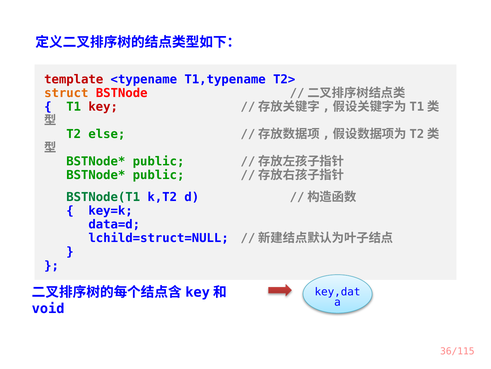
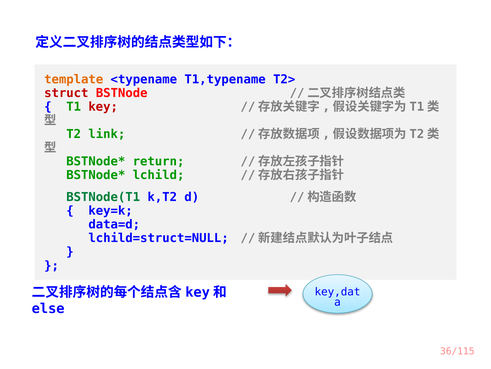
template colour: red -> orange
struct colour: orange -> red
else: else -> link
public at (159, 161): public -> return
public at (159, 175): public -> lchild
void: void -> else
